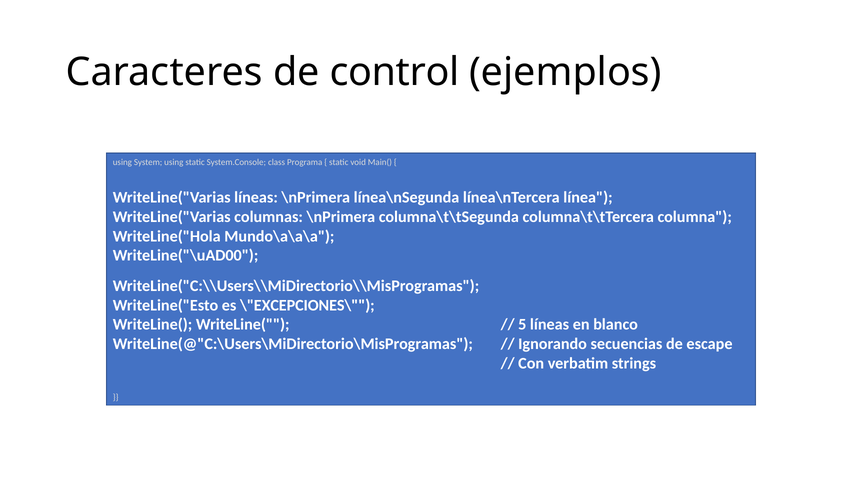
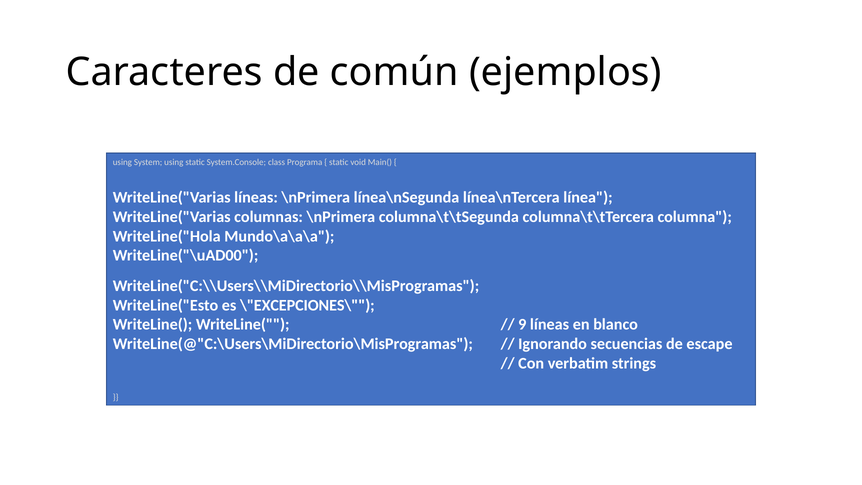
control: control -> común
5: 5 -> 9
